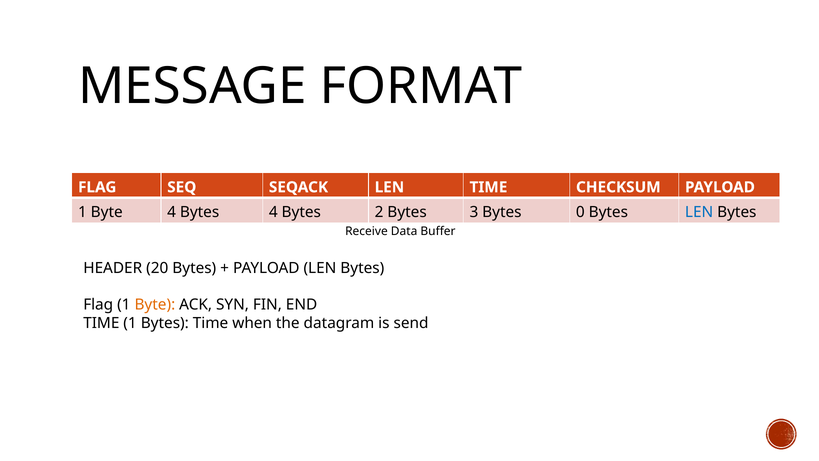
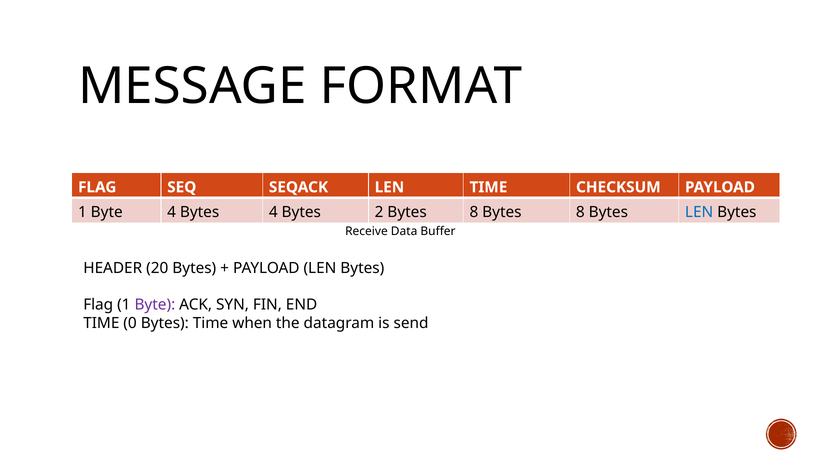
2 Bytes 3: 3 -> 8
0 at (580, 212): 0 -> 8
Byte at (155, 305) colour: orange -> purple
TIME 1: 1 -> 0
